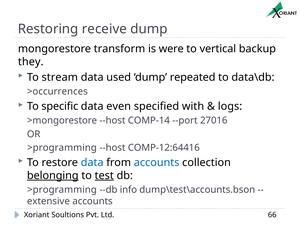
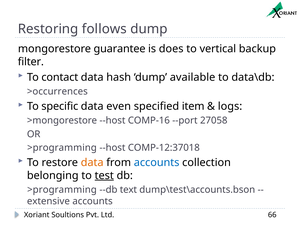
receive: receive -> follows
transform: transform -> guarantee
were: were -> does
they: they -> filter
stream: stream -> contact
used: used -> hash
repeated: repeated -> available
with: with -> item
COMP-14: COMP-14 -> COMP-16
27016: 27016 -> 27058
COMP-12:64416: COMP-12:64416 -> COMP-12:37018
data at (92, 163) colour: blue -> orange
belonging underline: present -> none
info: info -> text
